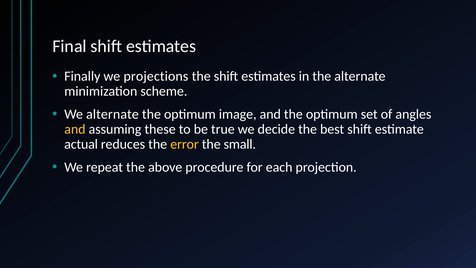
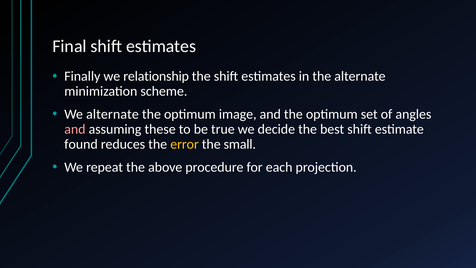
projections: projections -> relationship
and at (75, 129) colour: yellow -> pink
actual: actual -> found
